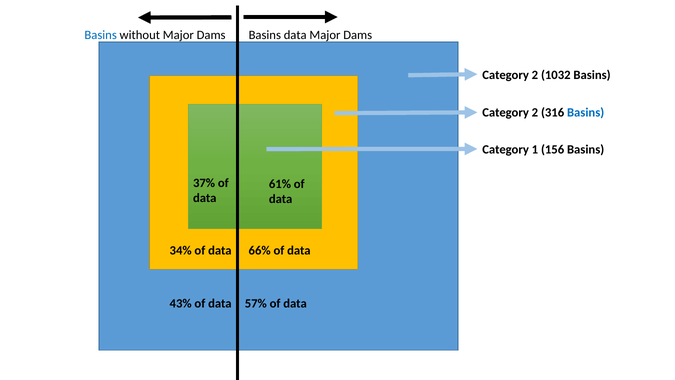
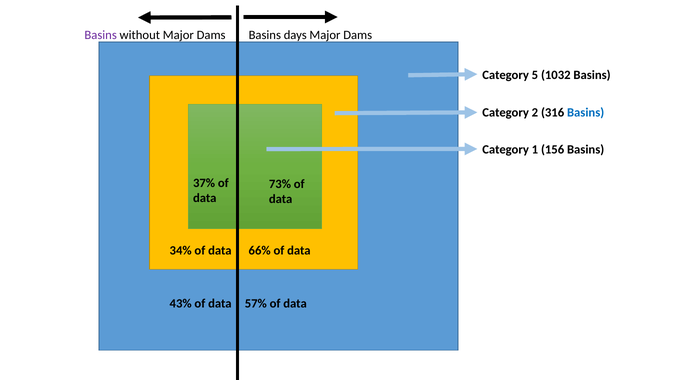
Basins at (101, 35) colour: blue -> purple
Basins data: data -> days
2 at (535, 75): 2 -> 5
61%: 61% -> 73%
